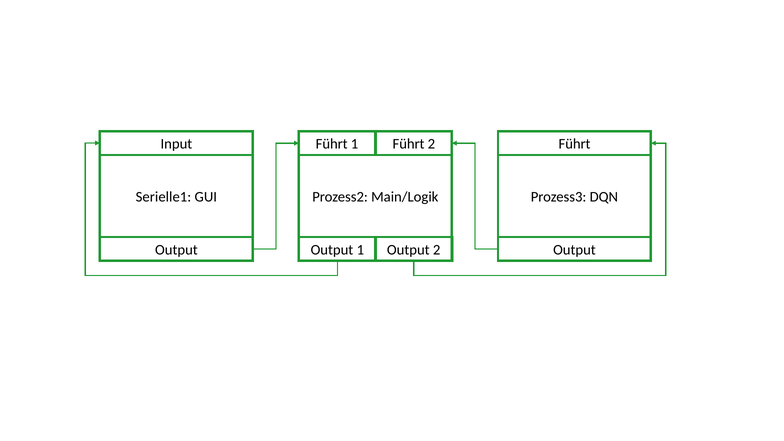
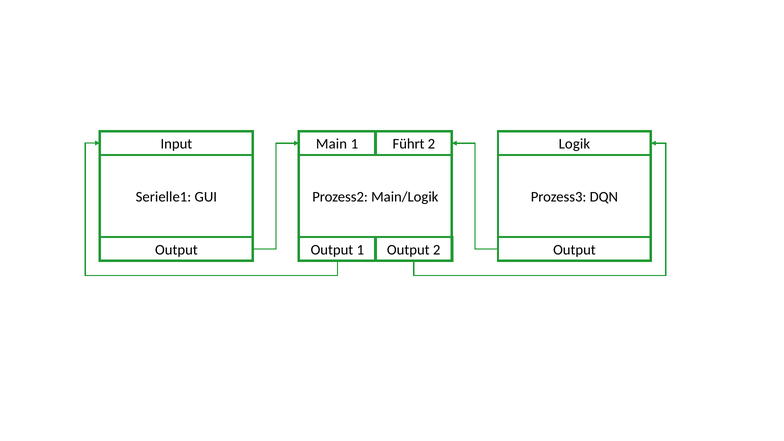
Führt at (332, 144): Führt -> Main
Führt at (575, 144): Führt -> Logik
